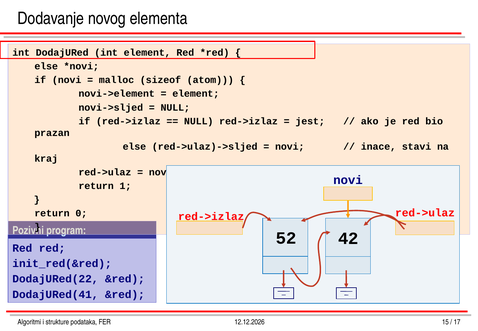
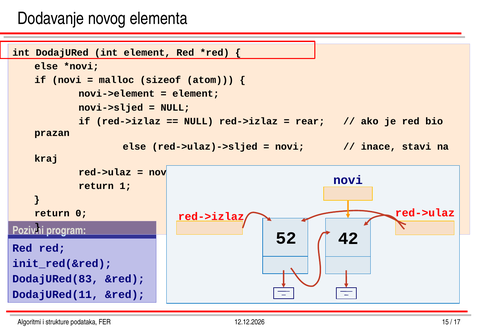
jest: jest -> rear
DodajURed(22: DodajURed(22 -> DodajURed(83
DodajURed(41: DodajURed(41 -> DodajURed(11
